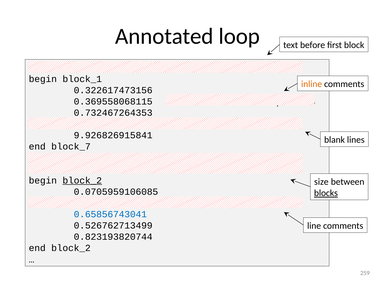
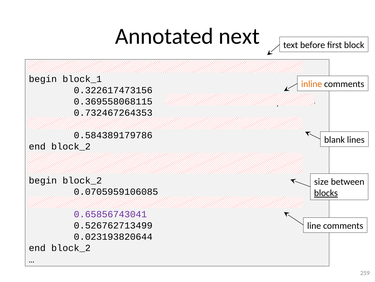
loop: loop -> next
9.926826915841: 9.926826915841 -> 0.584389179786
block_7 at (71, 146): block_7 -> block_2
block_2 at (82, 180) underline: present -> none
0.65856743041 colour: blue -> purple
0.823193820744: 0.823193820744 -> 0.023193820644
